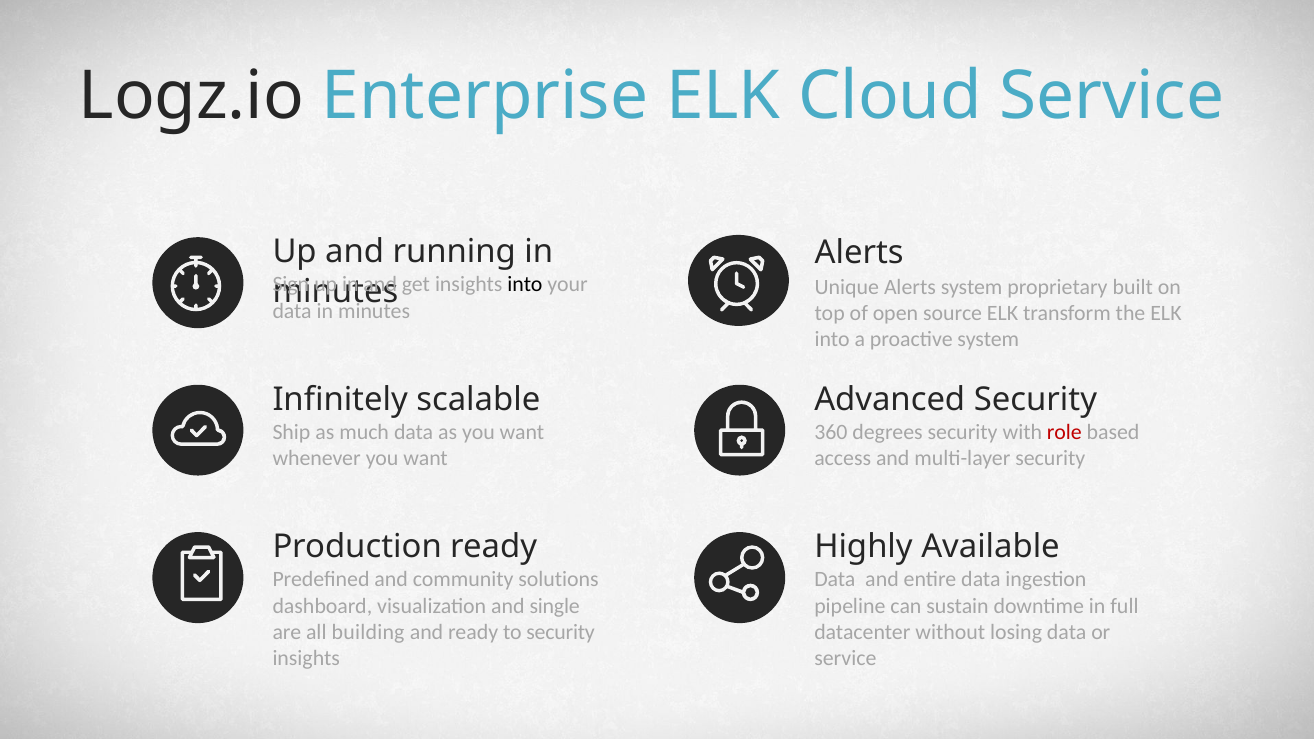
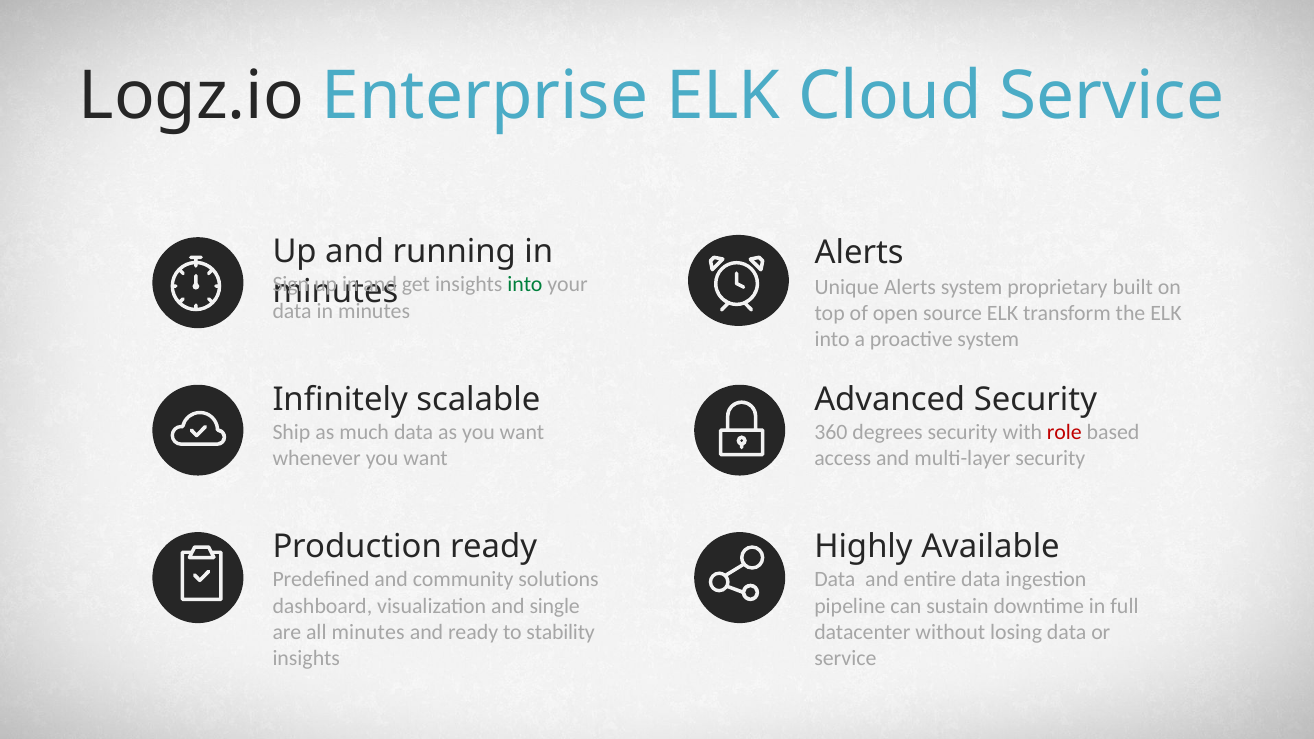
into at (525, 285) colour: black -> green
all building: building -> minutes
to security: security -> stability
